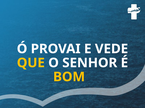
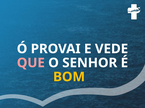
QUE colour: yellow -> pink
